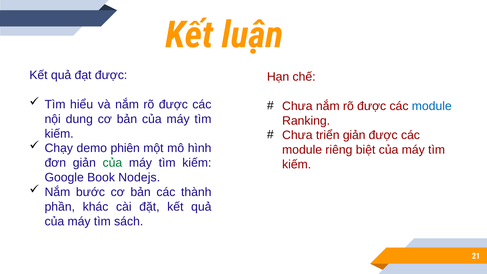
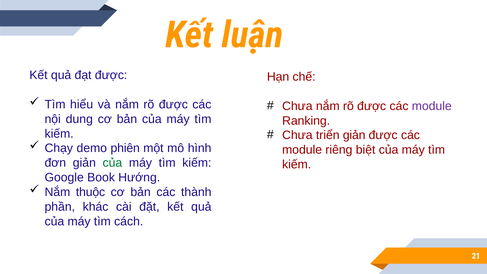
module at (432, 106) colour: blue -> purple
Nodejs: Nodejs -> Hướng
bước: bước -> thuộc
sách: sách -> cách
